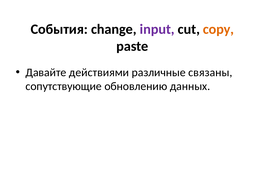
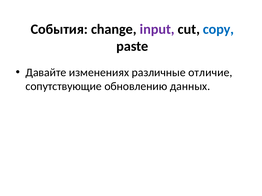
copy colour: orange -> blue
действиями: действиями -> изменениях
связаны: связаны -> отличие
